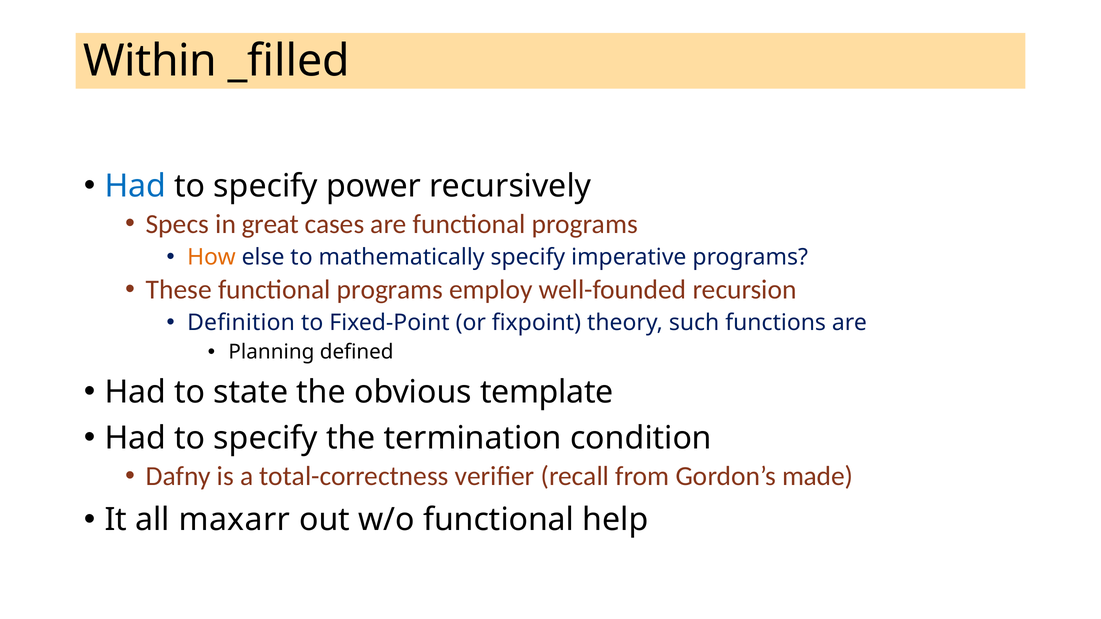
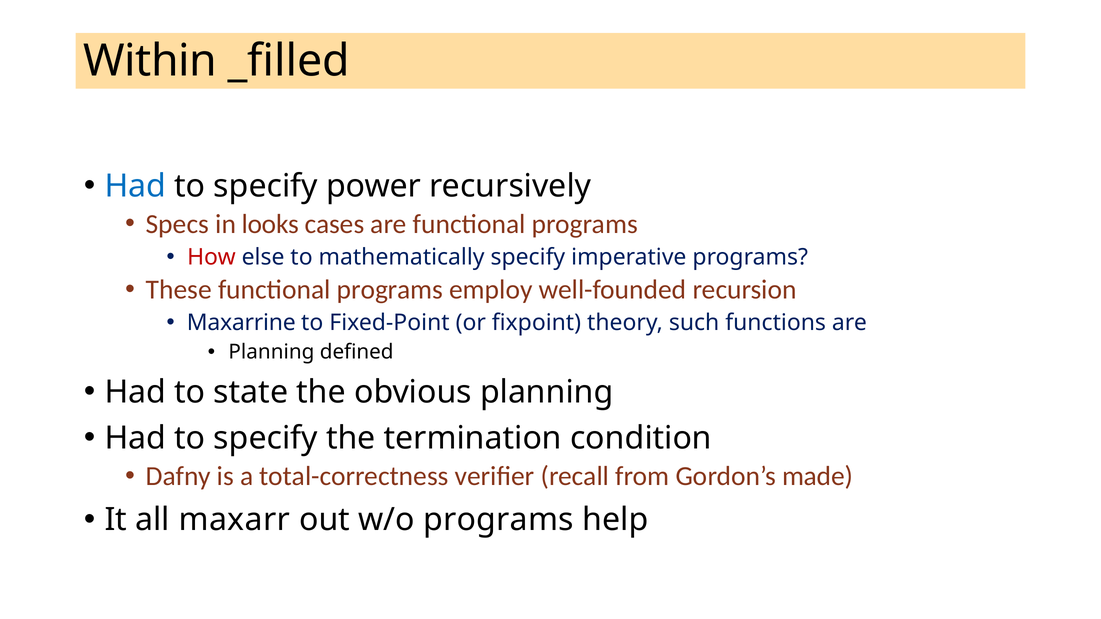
great: great -> looks
How colour: orange -> red
Definition: Definition -> Maxarrine
obvious template: template -> planning
w/o functional: functional -> programs
